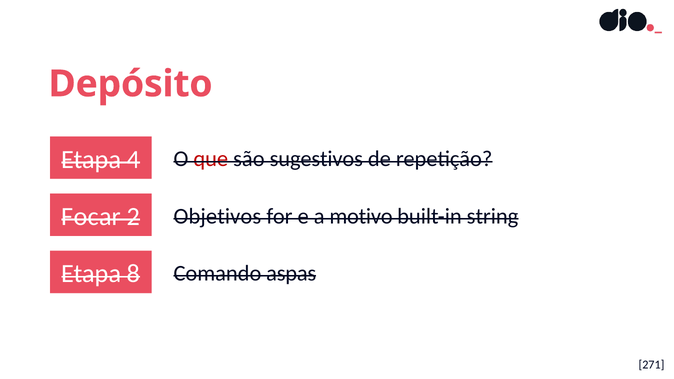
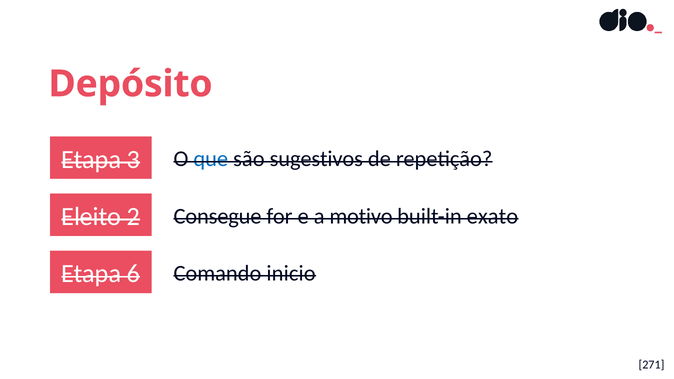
4: 4 -> 3
que colour: red -> blue
Focar: Focar -> Eleito
Objetivos: Objetivos -> Consegue
string: string -> exato
8: 8 -> 6
aspas: aspas -> inicio
